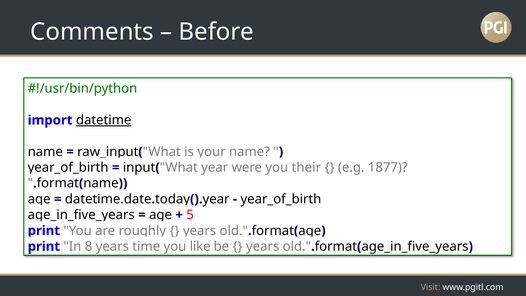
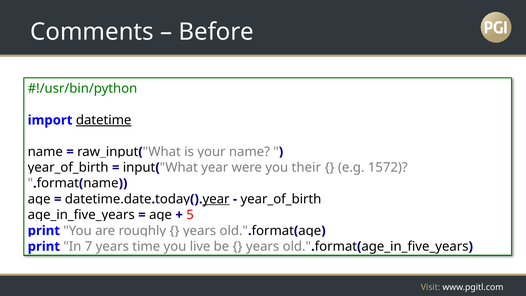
1877: 1877 -> 1572
year at (216, 199) underline: none -> present
8: 8 -> 7
like: like -> live
